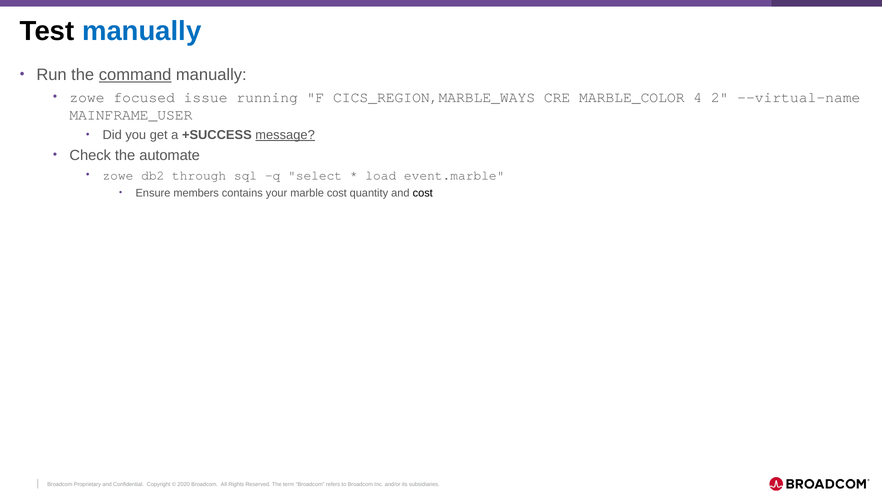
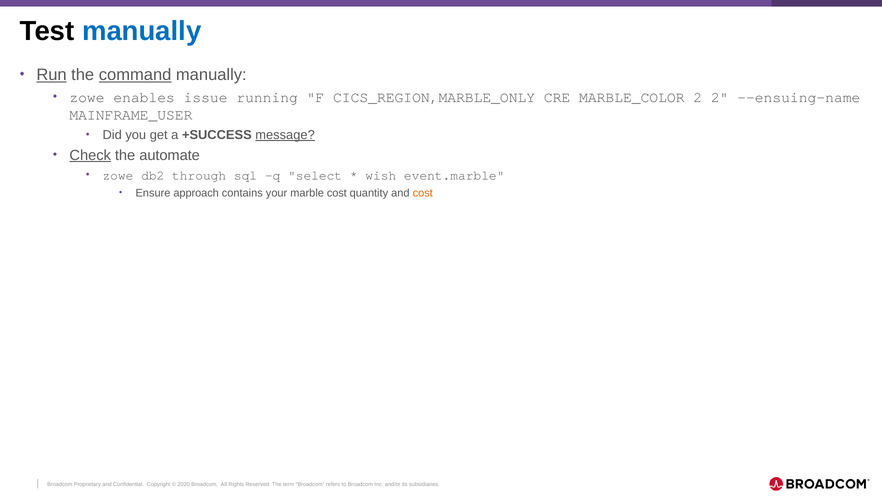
Run underline: none -> present
focused: focused -> enables
CICS_REGION,MARBLE_WAYS: CICS_REGION,MARBLE_WAYS -> CICS_REGION,MARBLE_ONLY
MARBLE_COLOR 4: 4 -> 2
--virtual-name: --virtual-name -> --ensuing-name
Check underline: none -> present
load: load -> wish
members: members -> approach
cost at (423, 193) colour: black -> orange
